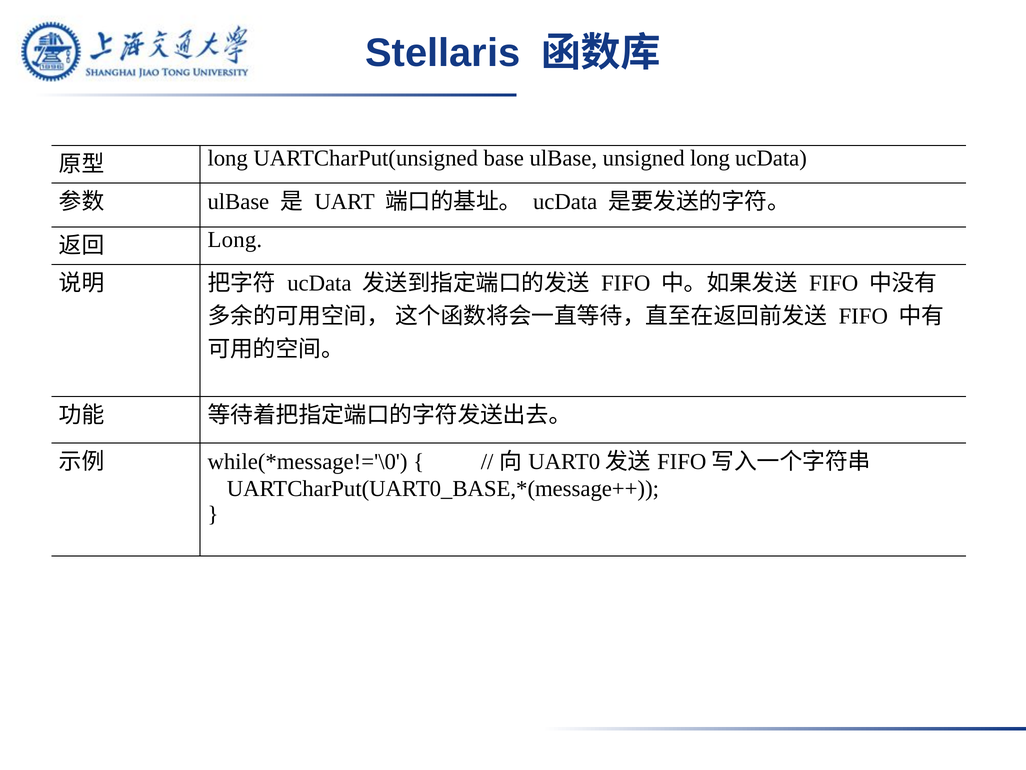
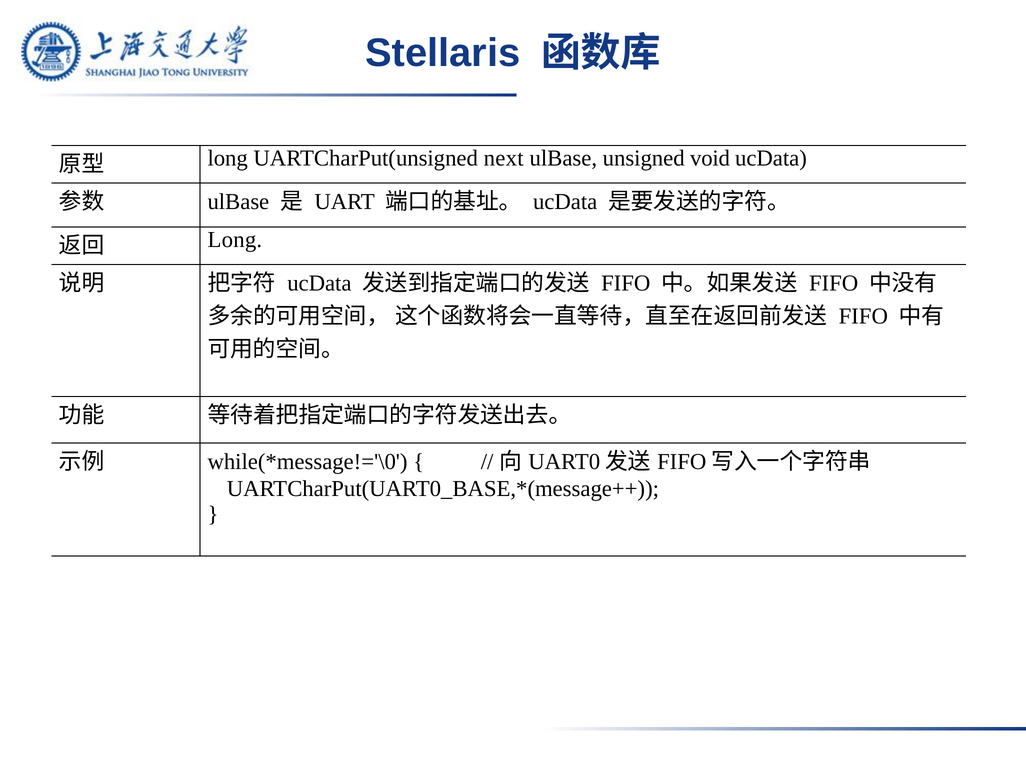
base: base -> next
unsigned long: long -> void
